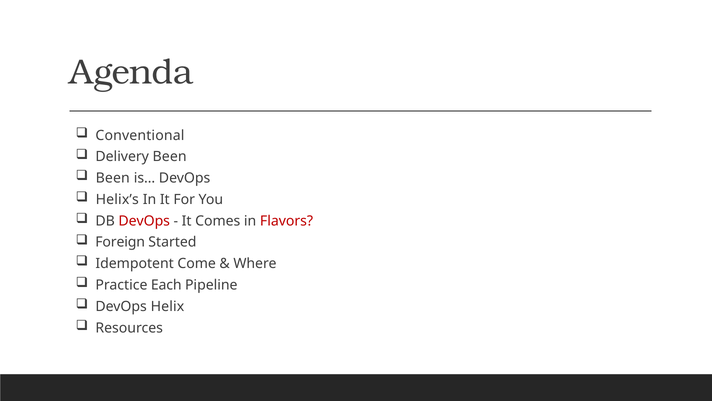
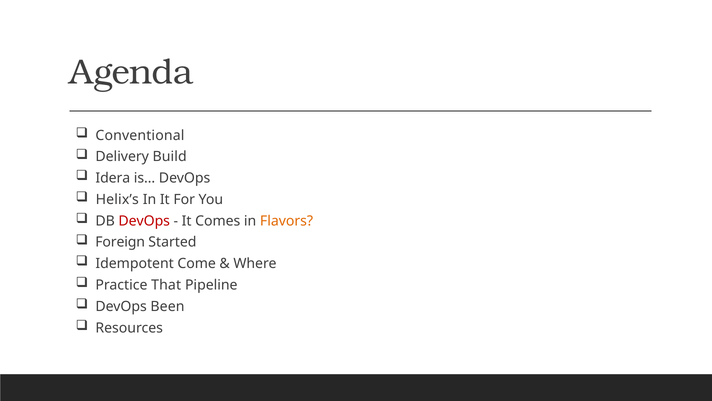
Delivery Been: Been -> Build
Been at (113, 178): Been -> Idera
Flavors colour: red -> orange
Each: Each -> That
Helix: Helix -> Been
